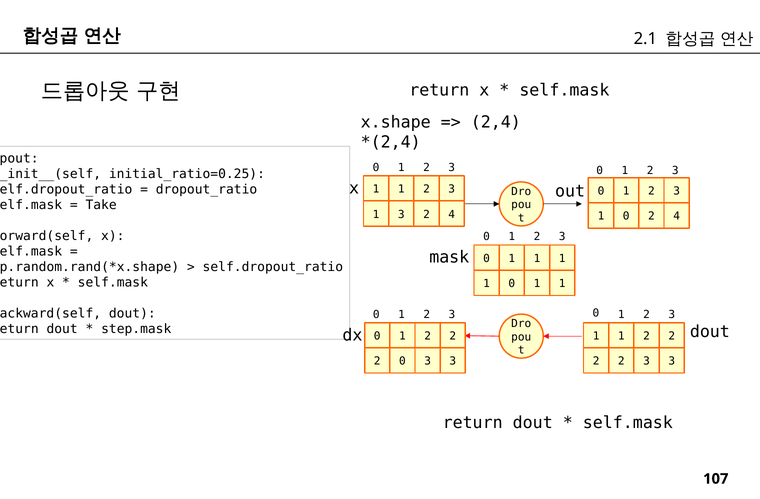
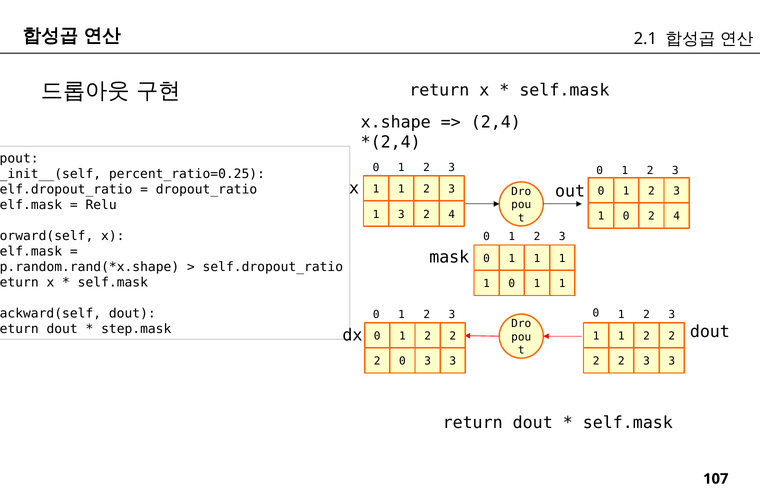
initial_ratio=0.25: initial_ratio=0.25 -> percent_ratio=0.25
Take: Take -> Relu
